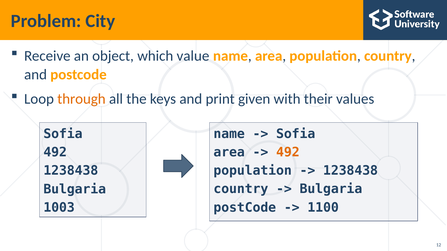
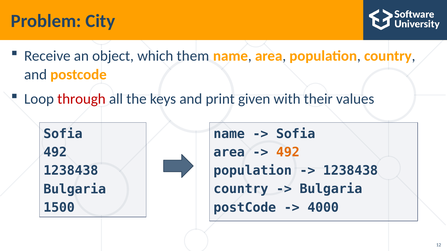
value: value -> them
through colour: orange -> red
1100: 1100 -> 4000
1003: 1003 -> 1500
